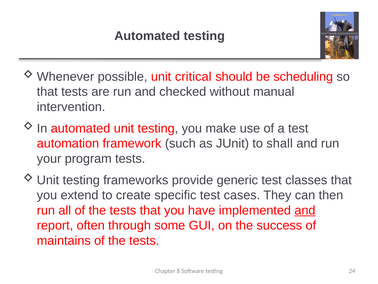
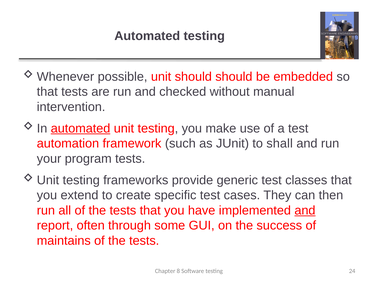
unit critical: critical -> should
scheduling: scheduling -> embedded
automated at (81, 128) underline: none -> present
